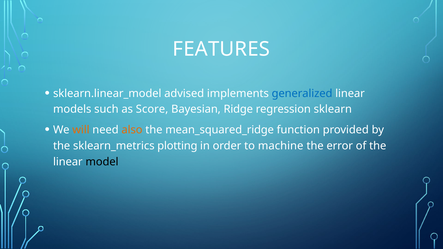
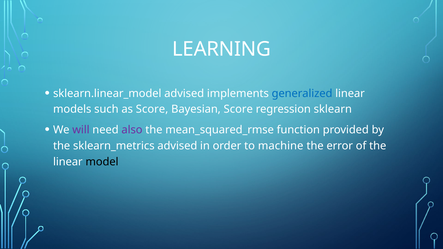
FEATURES: FEATURES -> LEARNING
Bayesian Ridge: Ridge -> Score
will colour: orange -> purple
also colour: orange -> purple
mean_squared_ridge: mean_squared_ridge -> mean_squared_rmse
sklearn_metrics plotting: plotting -> advised
